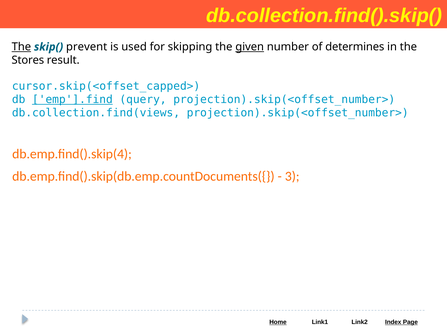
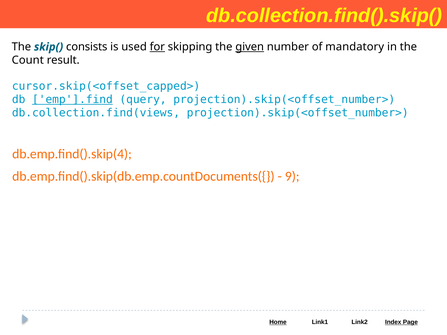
The at (21, 47) underline: present -> none
prevent: prevent -> consists
for underline: none -> present
determines: determines -> mandatory
Stores: Stores -> Count
3: 3 -> 9
